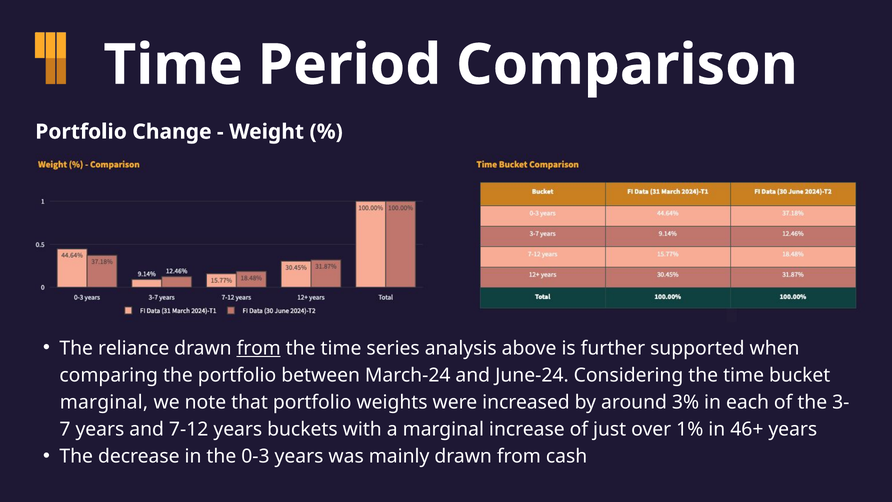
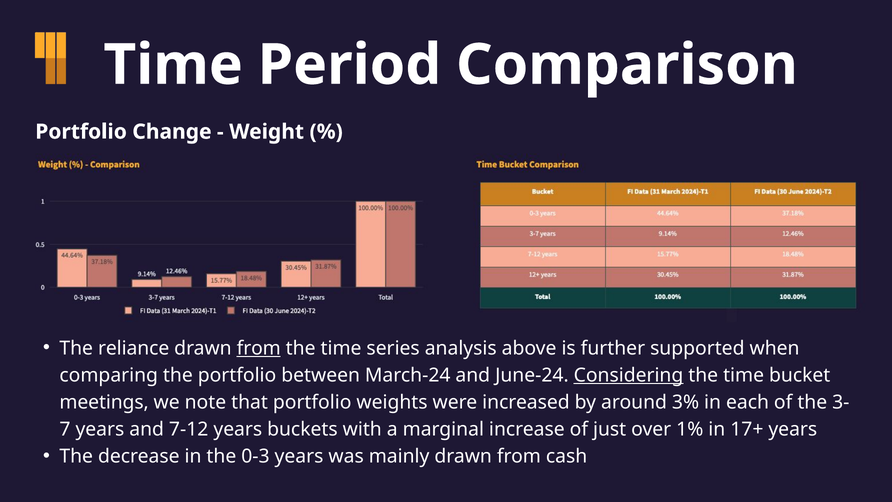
Considering underline: none -> present
marginal at (104, 402): marginal -> meetings
46+: 46+ -> 17+
